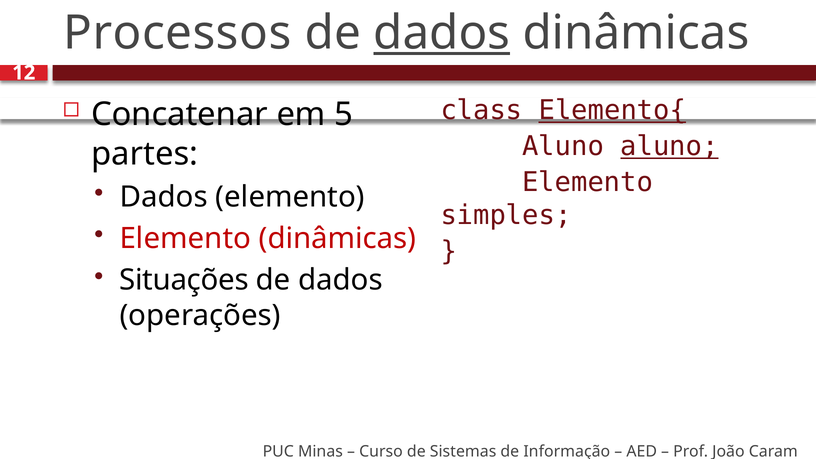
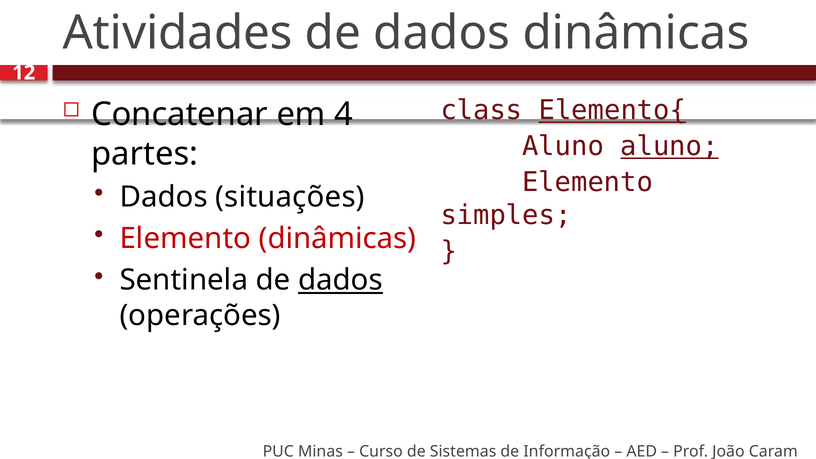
Processos: Processos -> Atividades
dados at (442, 33) underline: present -> none
5: 5 -> 4
Dados elemento: elemento -> situações
Situações: Situações -> Sentinela
dados at (340, 280) underline: none -> present
